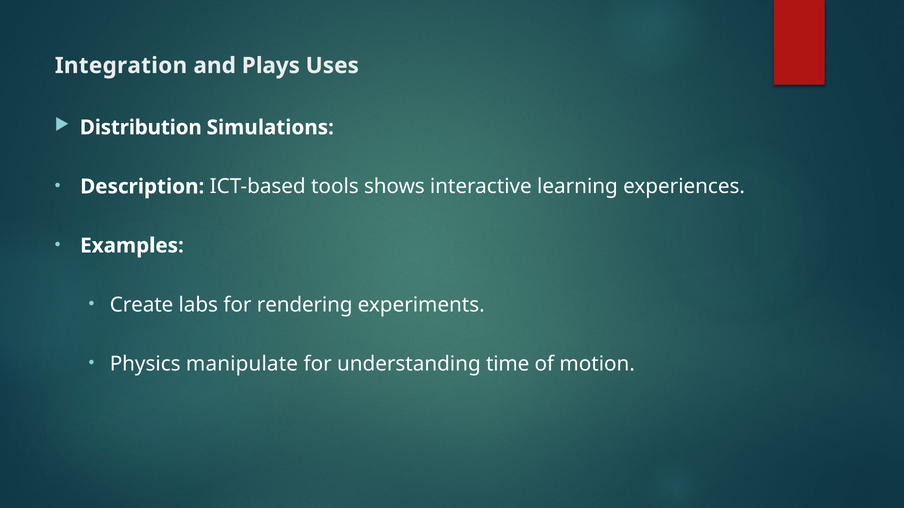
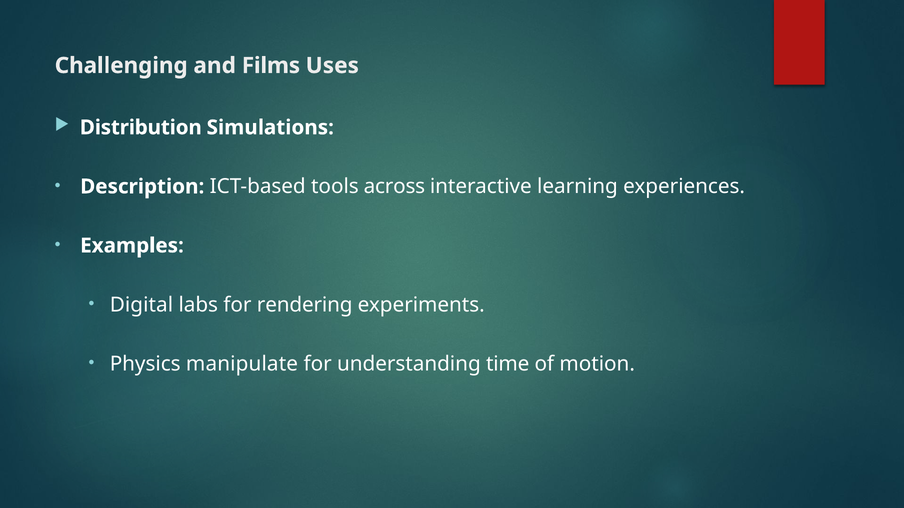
Integration: Integration -> Challenging
Plays: Plays -> Films
shows: shows -> across
Create: Create -> Digital
